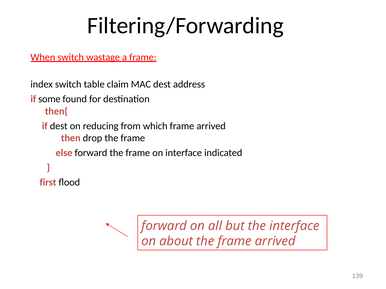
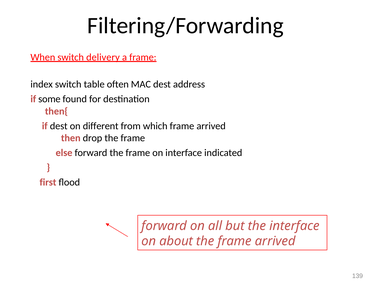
wastage: wastage -> delivery
claim: claim -> often
reducing: reducing -> different
